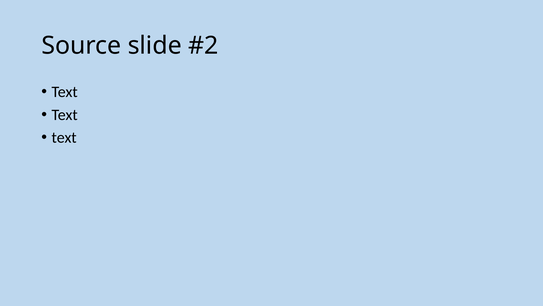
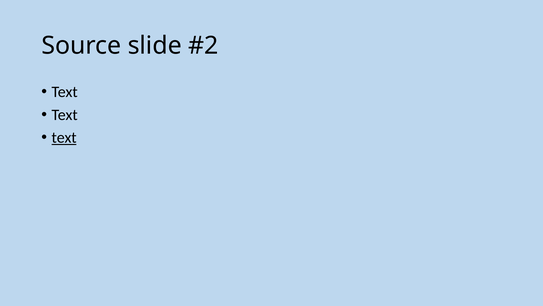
text at (64, 137) underline: none -> present
